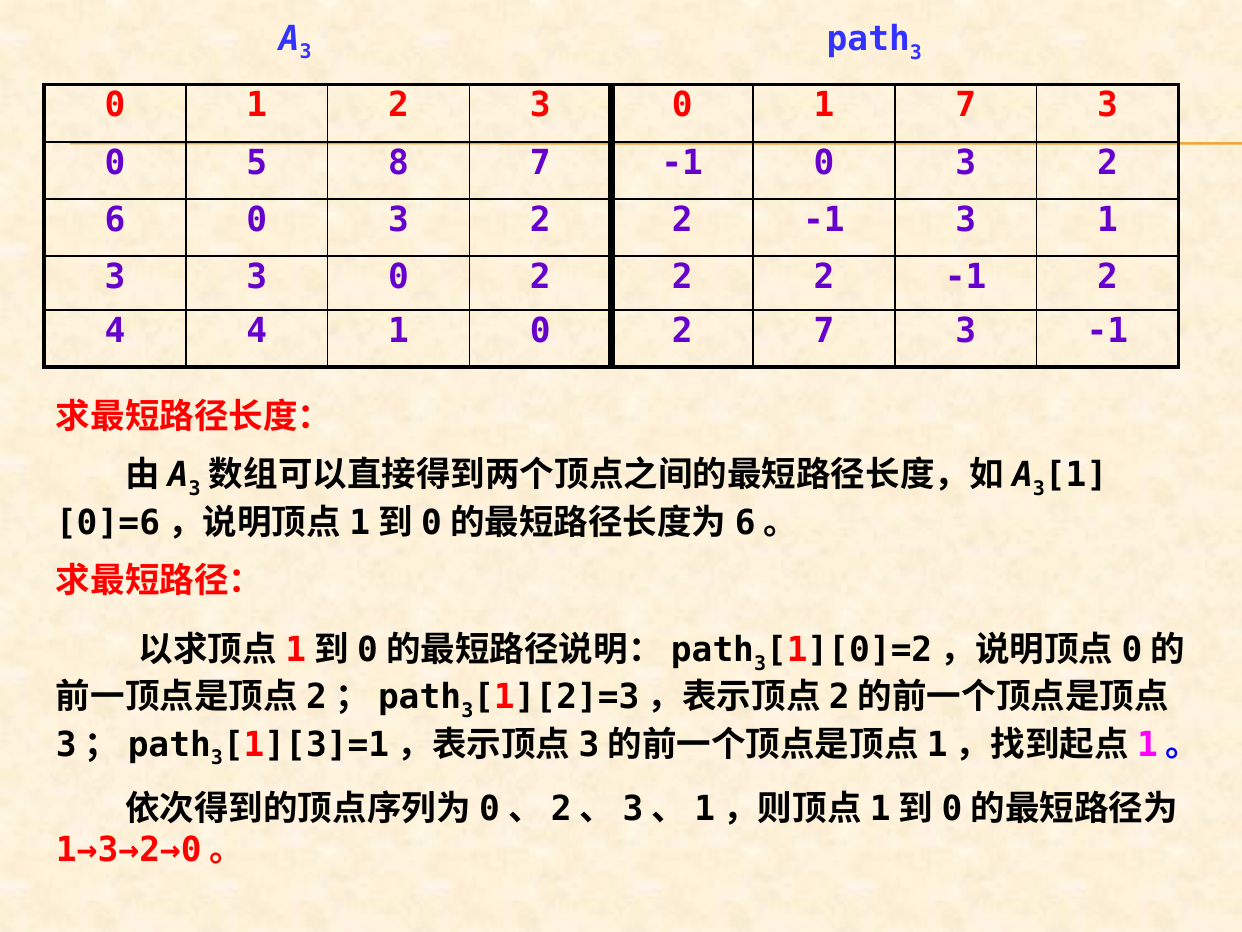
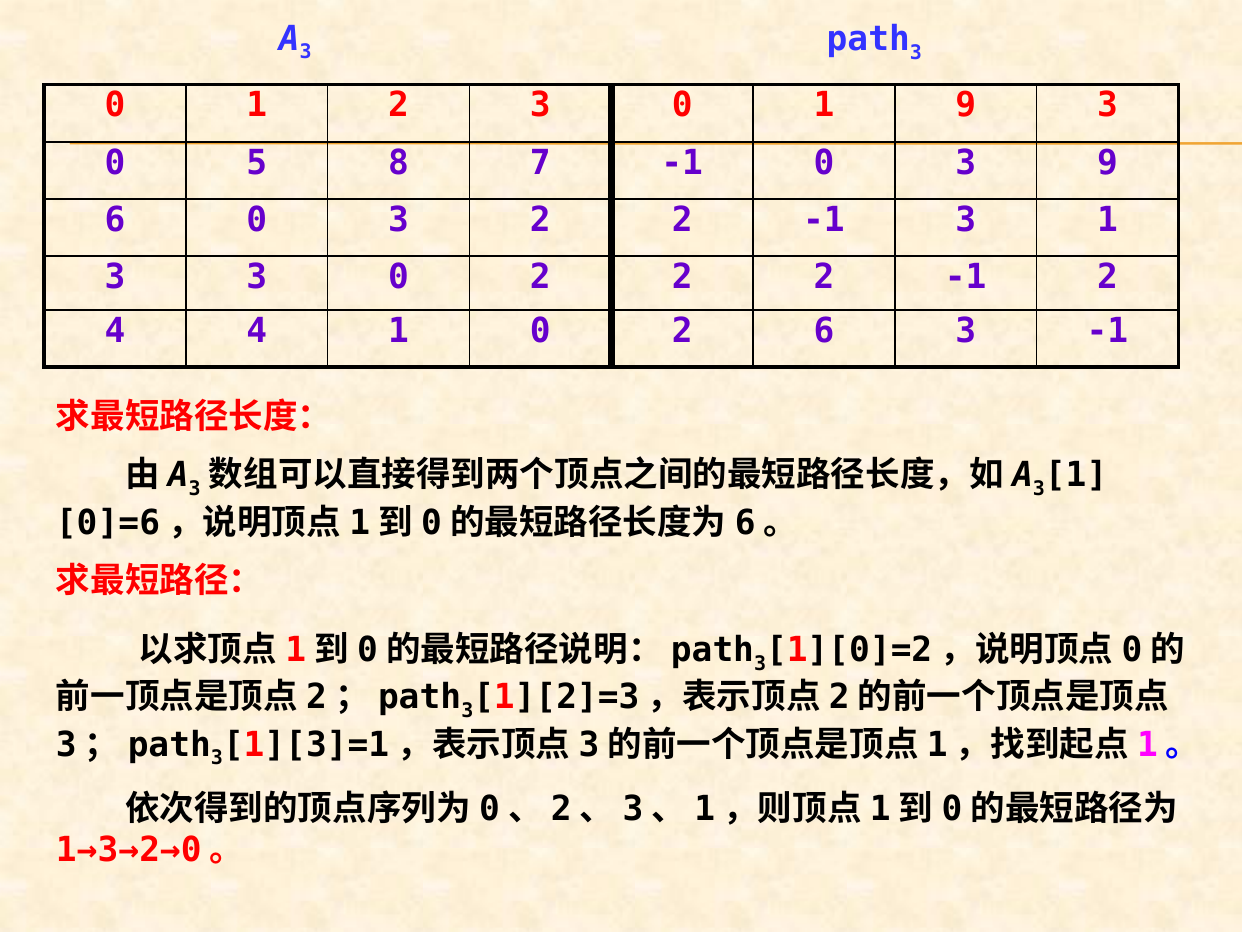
1 7: 7 -> 9
-1 0 3 2: 2 -> 9
2 7: 7 -> 6
